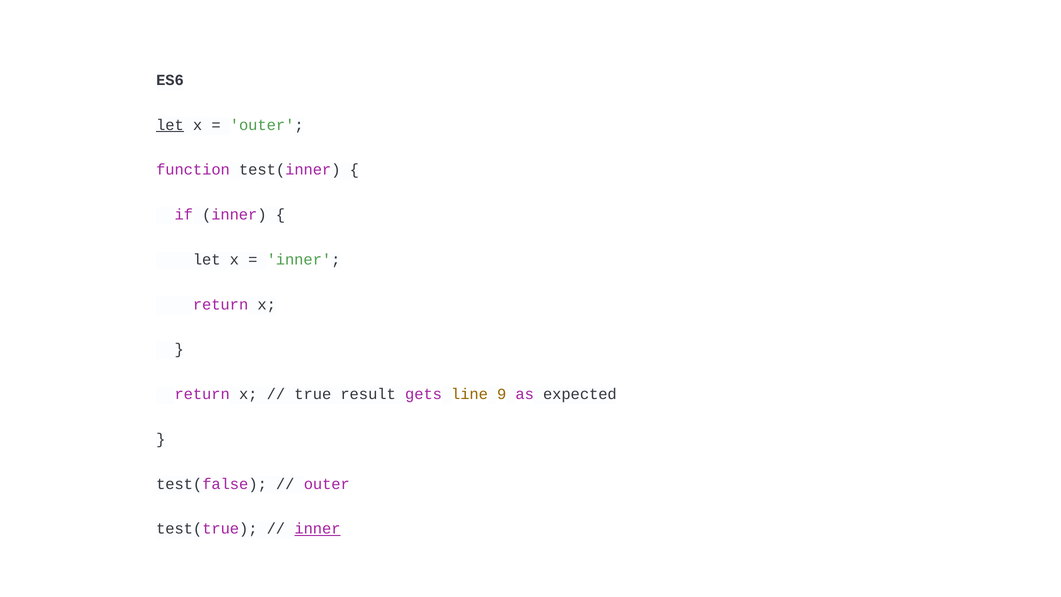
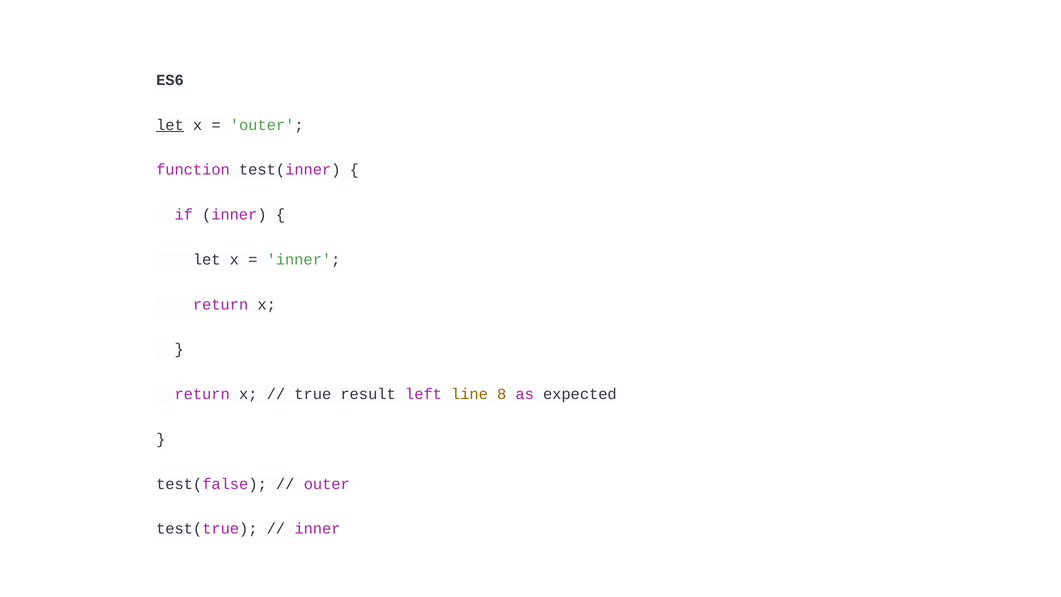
gets: gets -> left
9: 9 -> 8
inner at (318, 529) underline: present -> none
